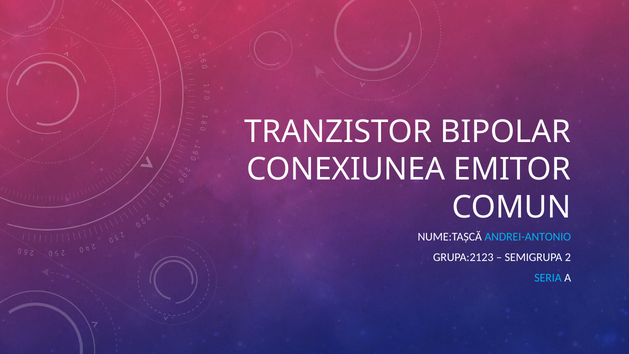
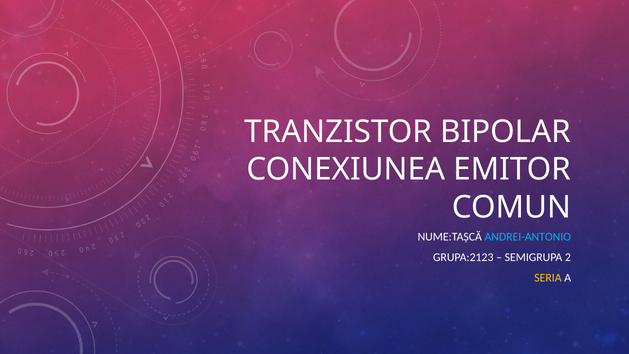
SERIA colour: light blue -> yellow
